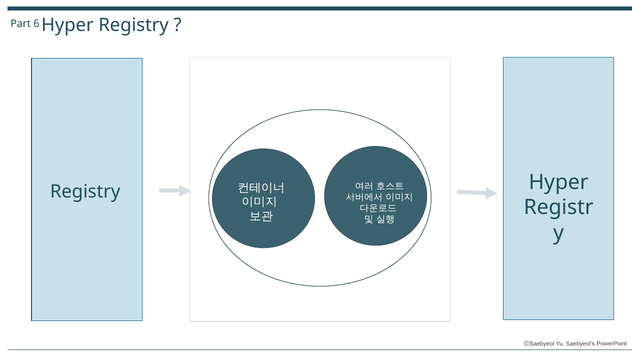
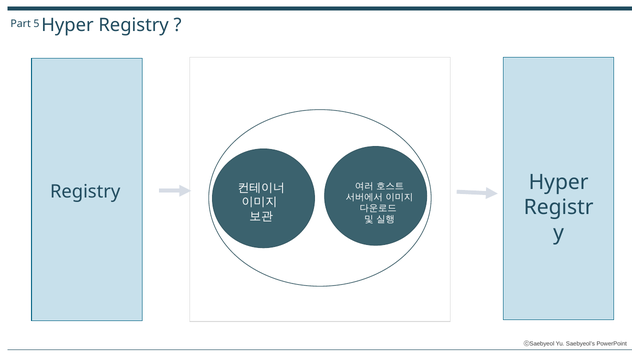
6: 6 -> 5
